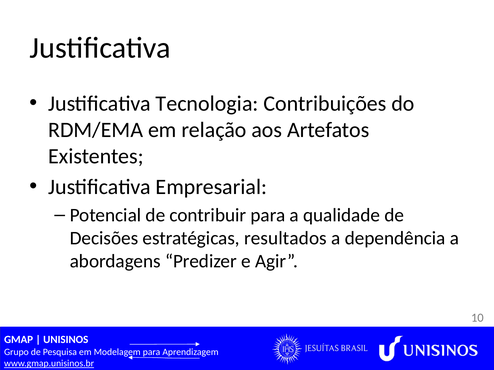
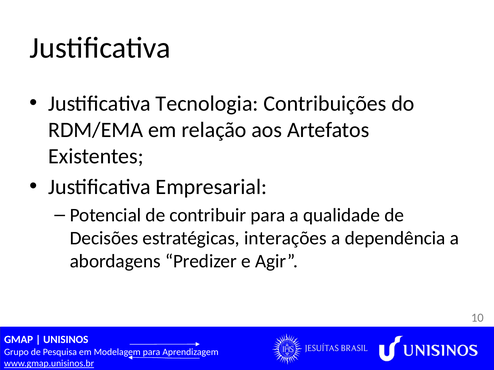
resultados: resultados -> interações
